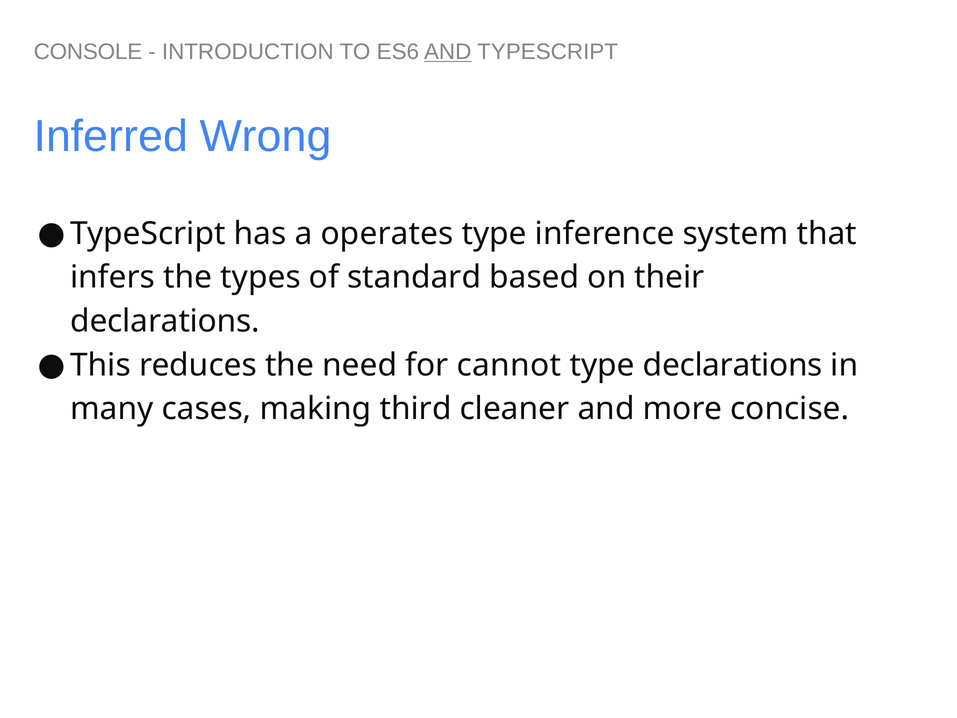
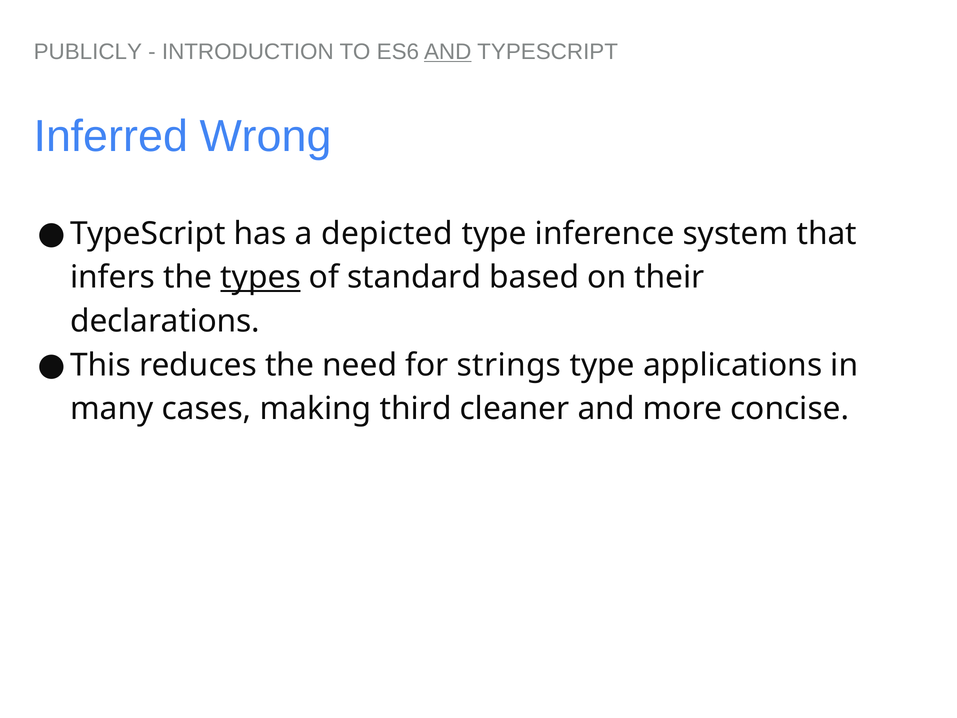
CONSOLE: CONSOLE -> PUBLICLY
operates: operates -> depicted
types underline: none -> present
cannot: cannot -> strings
type declarations: declarations -> applications
